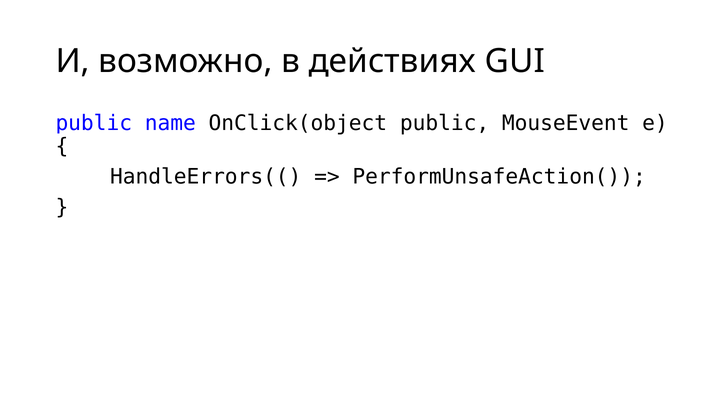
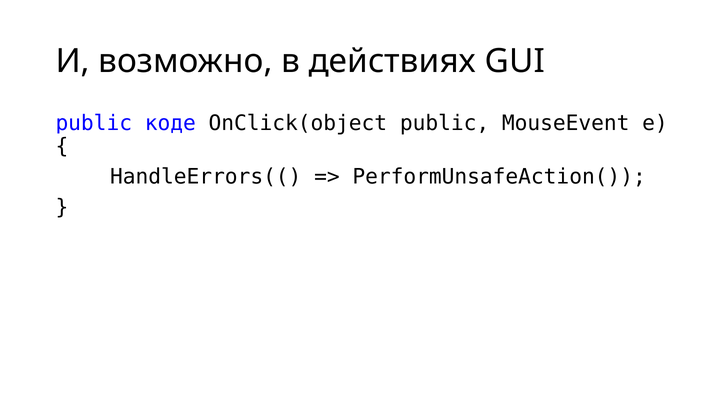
name: name -> коде
